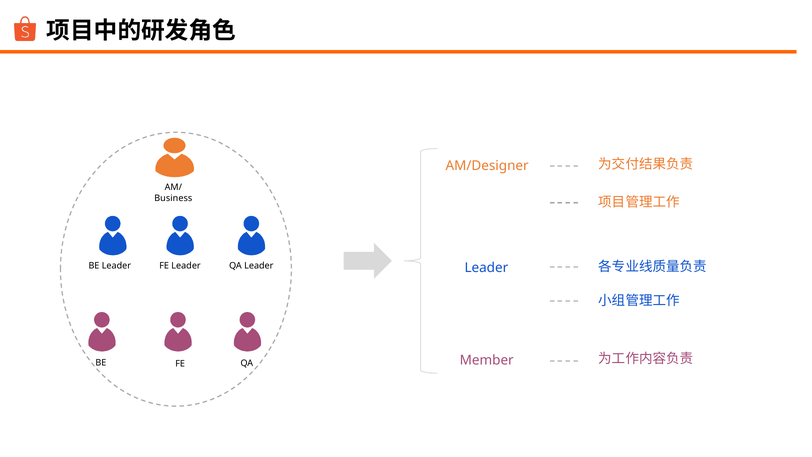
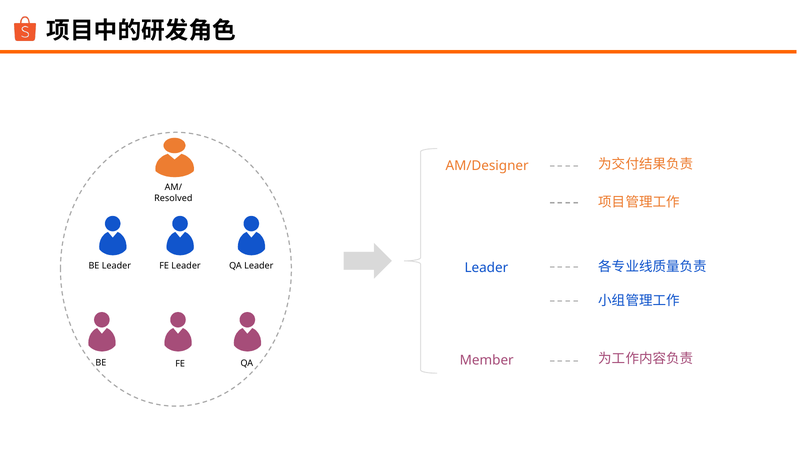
Business: Business -> Resolved
